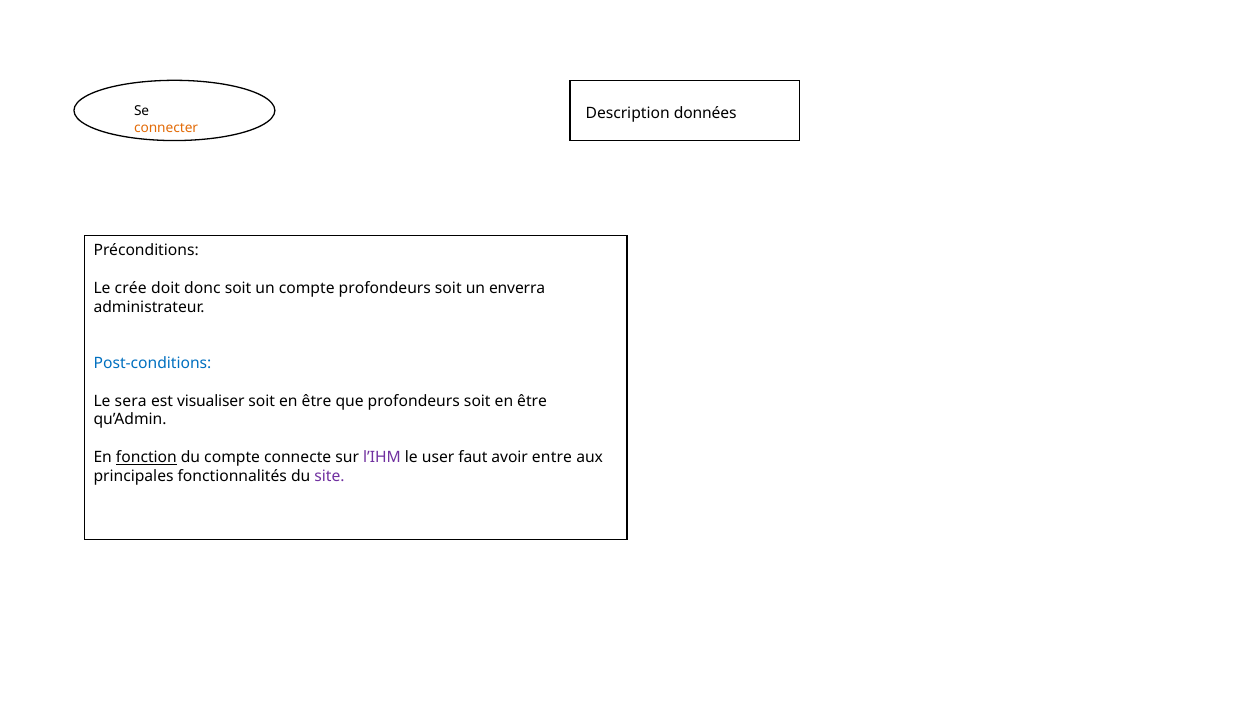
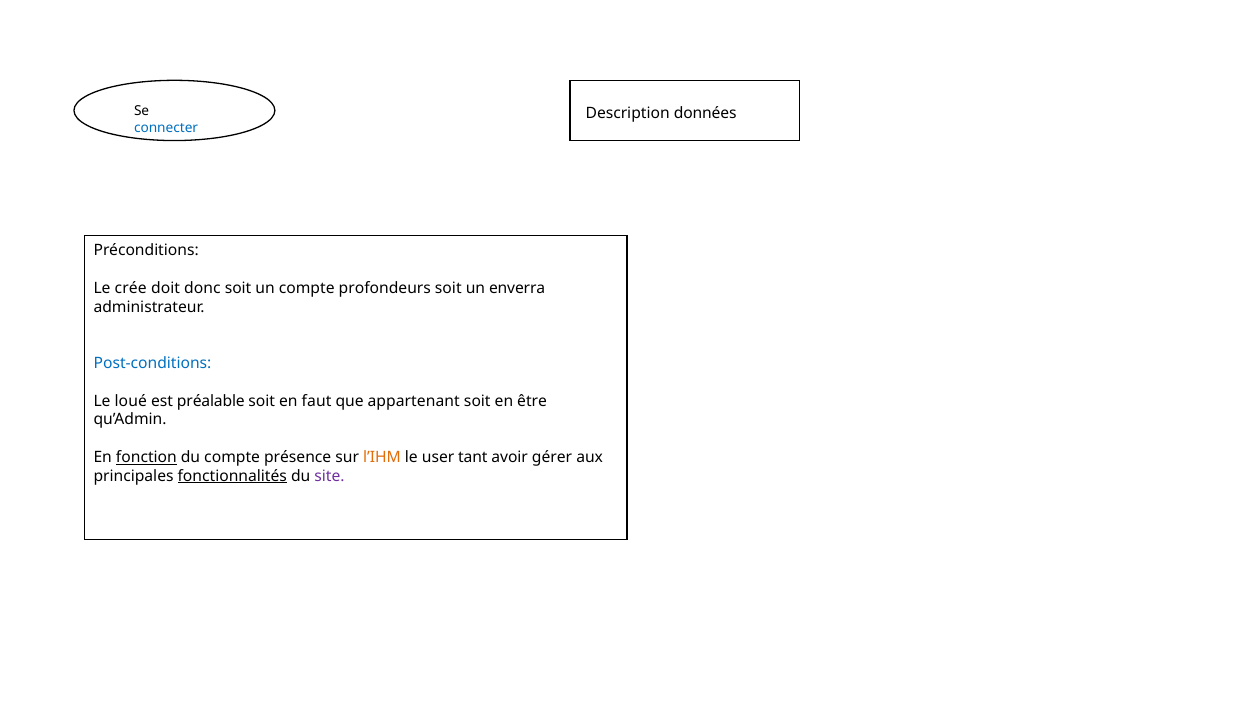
connecter colour: orange -> blue
sera: sera -> loué
visualiser: visualiser -> préalable
être at (317, 401): être -> faut
que profondeurs: profondeurs -> appartenant
connecte: connecte -> présence
l’IHM colour: purple -> orange
faut: faut -> tant
entre: entre -> gérer
fonctionnalités underline: none -> present
